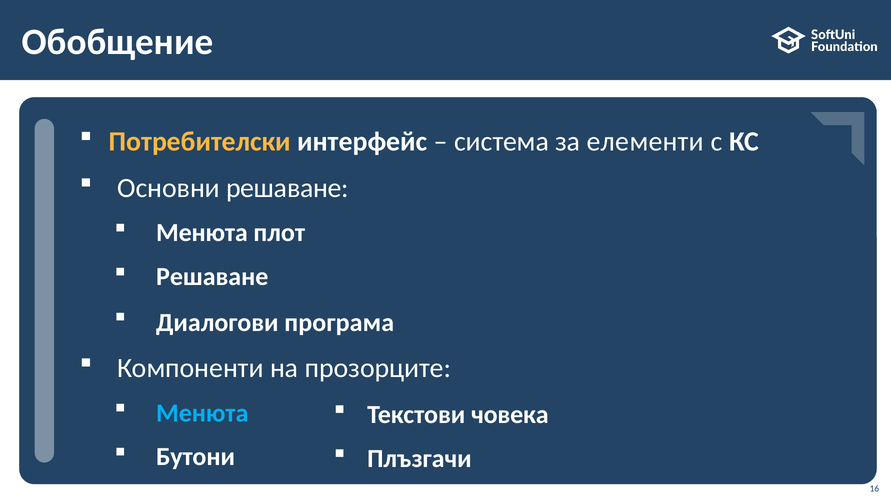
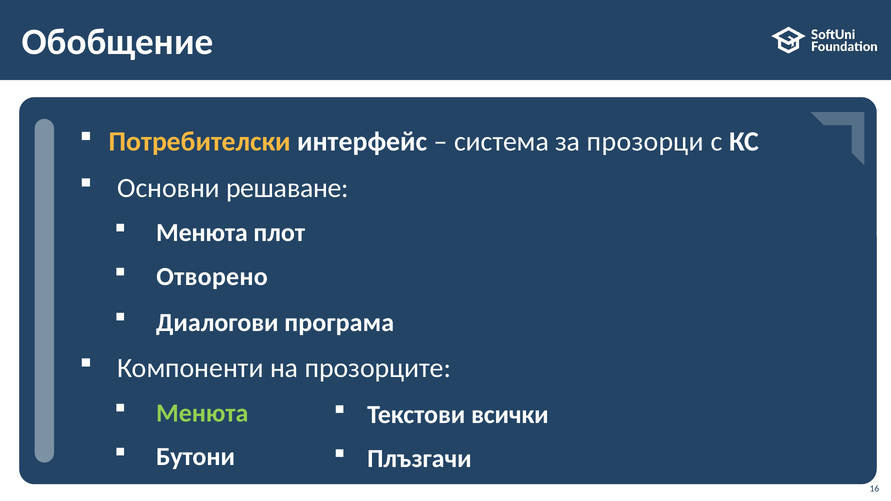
елементи: елементи -> прозорци
Решаване at (212, 277): Решаване -> Отворено
Менюта at (202, 413) colour: light blue -> light green
човека: човека -> всички
